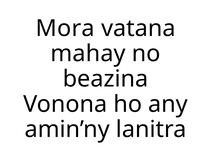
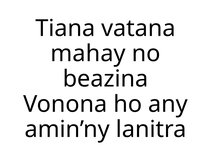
Mora: Mora -> Tiana
